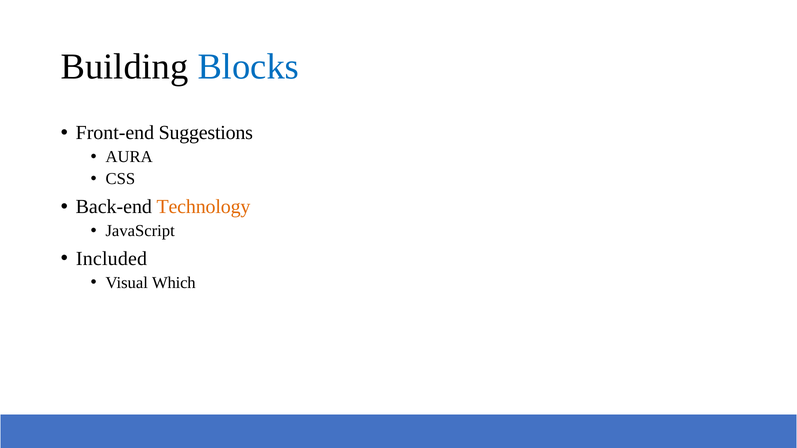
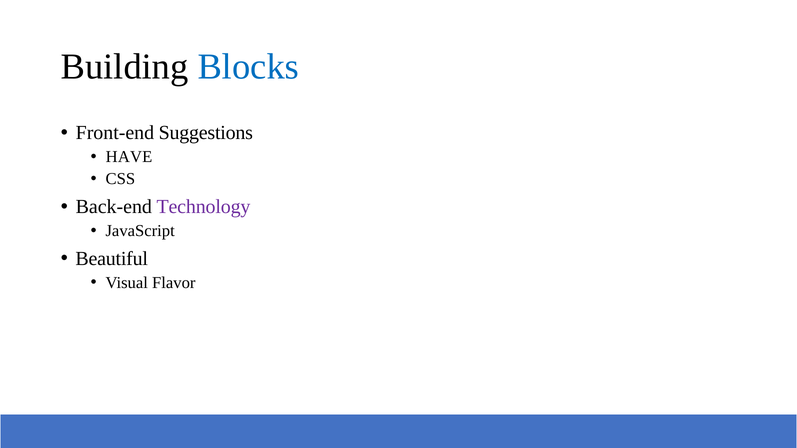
AURA: AURA -> HAVE
Technology colour: orange -> purple
Included: Included -> Beautiful
Which: Which -> Flavor
